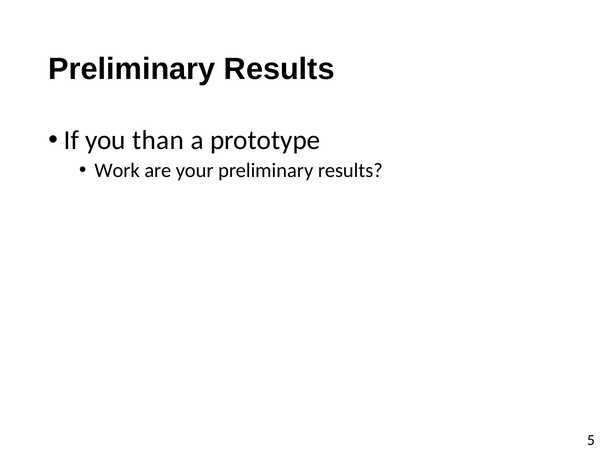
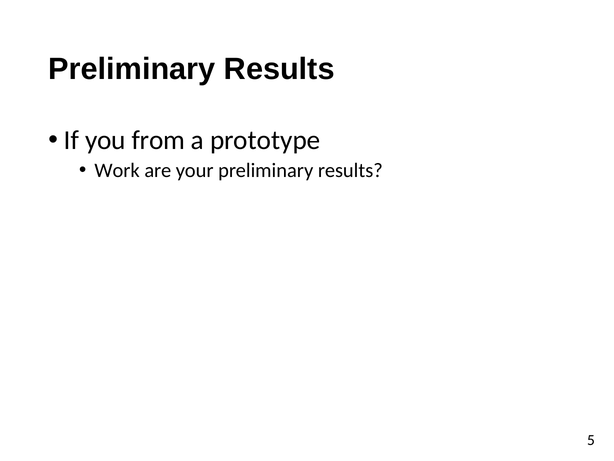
than: than -> from
